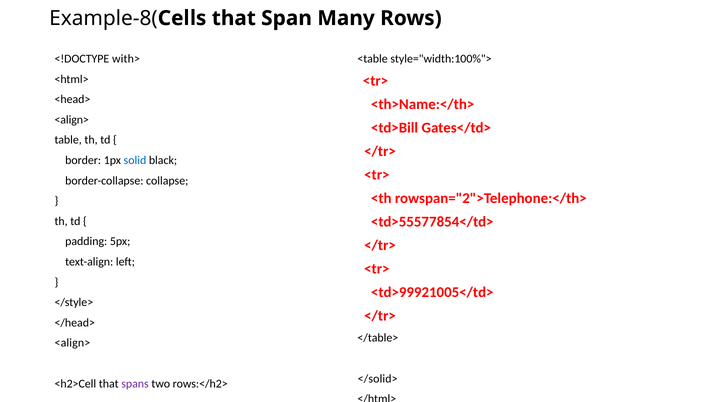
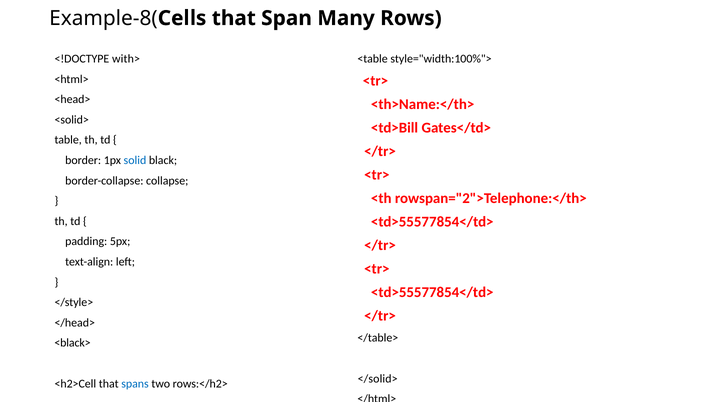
<align> at (72, 120): <align> -> <solid>
<td>99921005</td> at (432, 293): <td>99921005</td> -> <td>55577854</td>
<align> at (72, 343): <align> -> <black>
spans colour: purple -> blue
